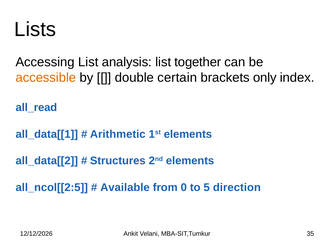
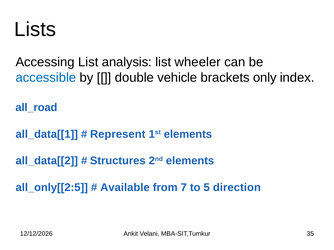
together: together -> wheeler
accessible colour: orange -> blue
certain: certain -> vehicle
all_read: all_read -> all_road
Arithmetic: Arithmetic -> Represent
all_ncol[[2:5: all_ncol[[2:5 -> all_only[[2:5
0: 0 -> 7
